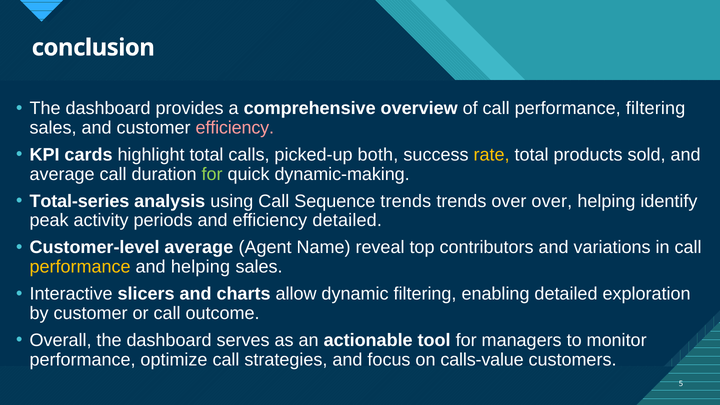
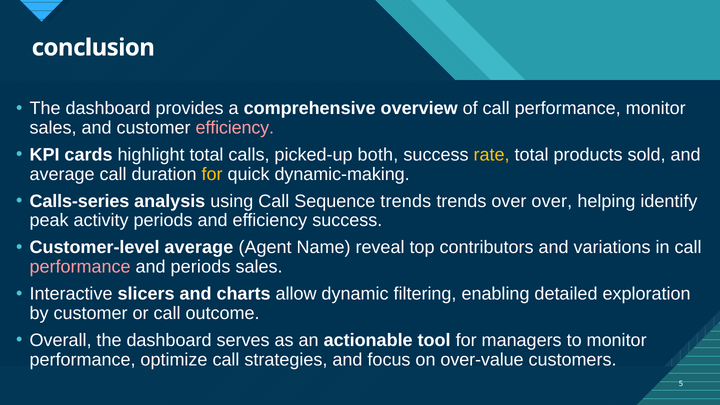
performance filtering: filtering -> monitor
for at (212, 174) colour: light green -> yellow
Total-series: Total-series -> Calls-series
efficiency detailed: detailed -> success
performance at (80, 267) colour: yellow -> pink
and helping: helping -> periods
calls-value: calls-value -> over-value
